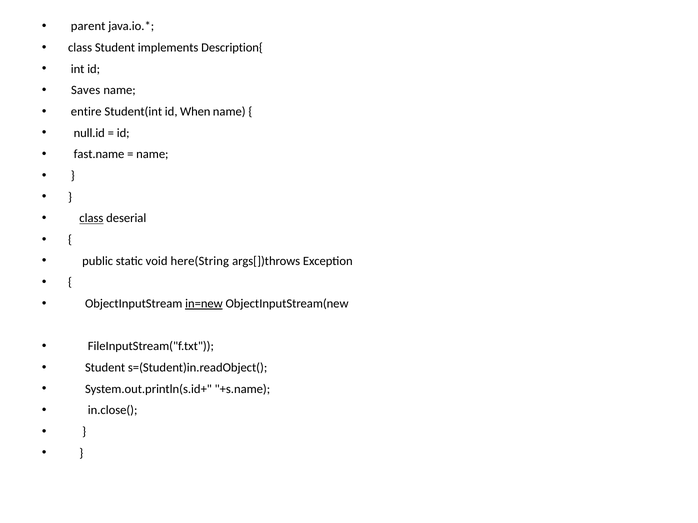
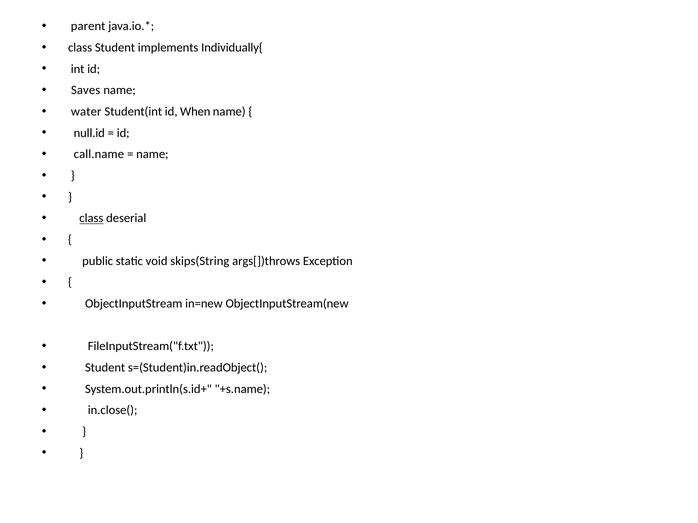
Description{: Description{ -> Individually{
entire: entire -> water
fast.name: fast.name -> call.name
here(String: here(String -> skips(String
in=new underline: present -> none
